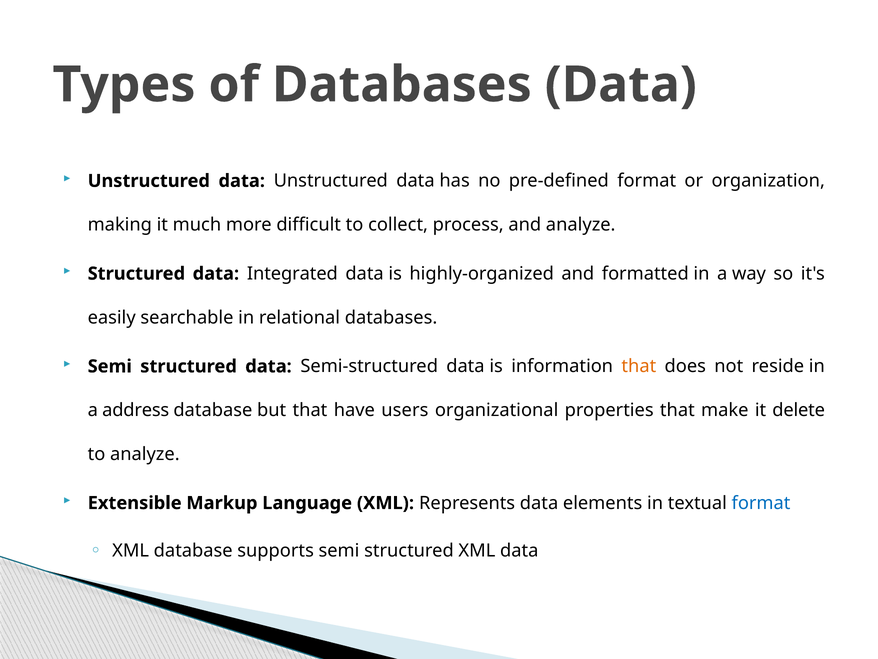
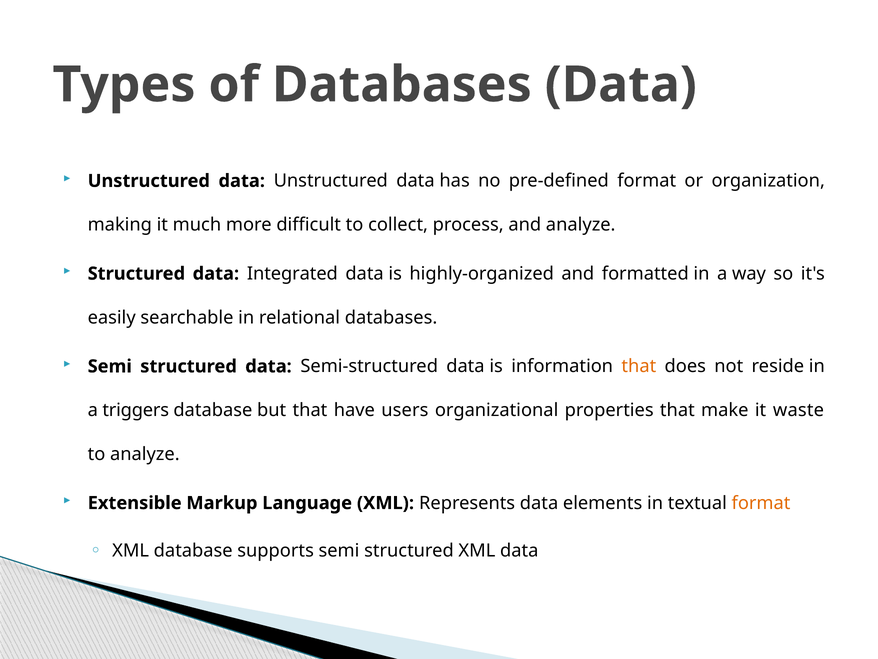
address: address -> triggers
delete: delete -> waste
format at (761, 503) colour: blue -> orange
